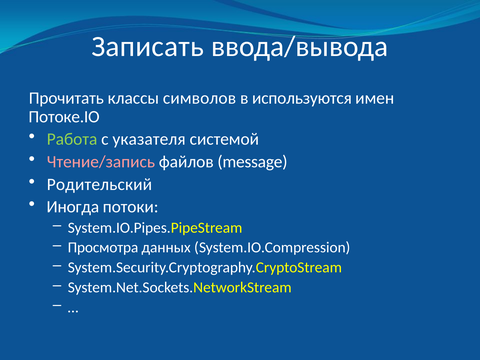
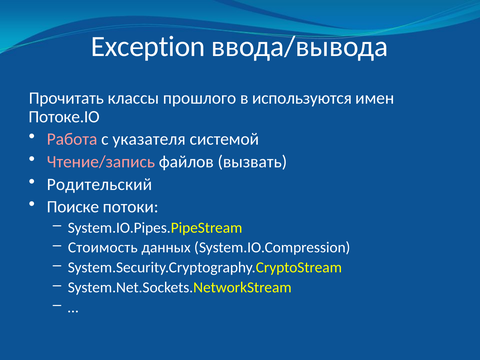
Записать: Записать -> Exception
символов: символов -> прошлого
Работа colour: light green -> pink
message: message -> вызвать
Иногда: Иногда -> Поиске
Просмотра: Просмотра -> Стоимость
